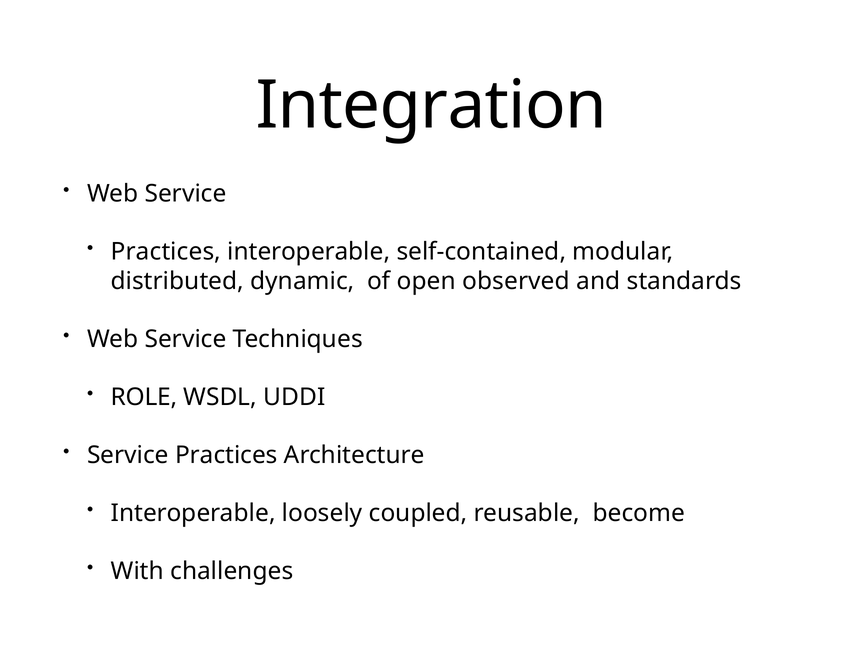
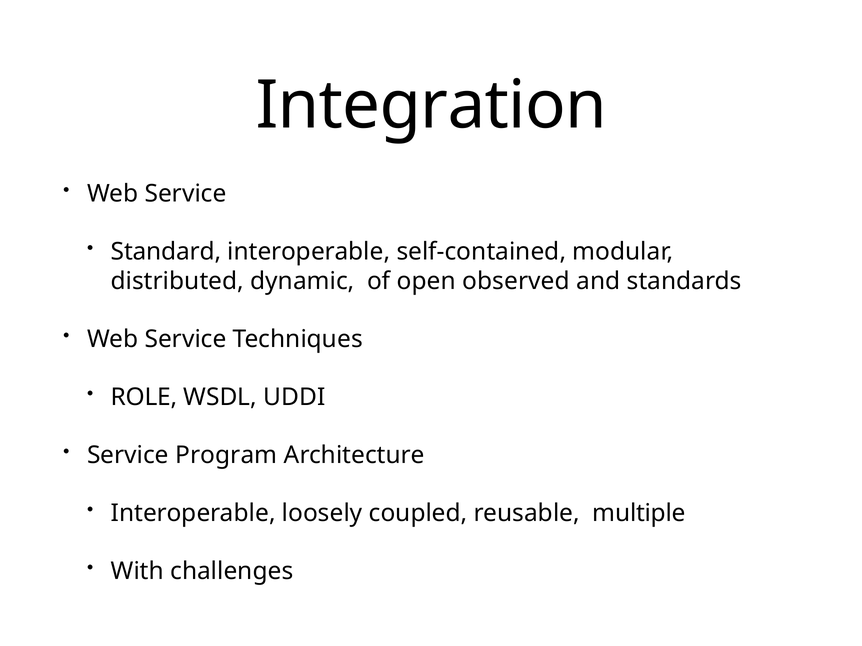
Practices at (166, 252): Practices -> Standard
Service Practices: Practices -> Program
become: become -> multiple
